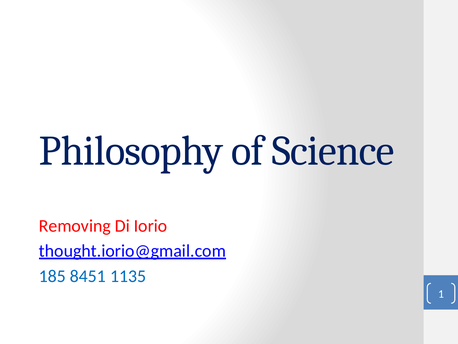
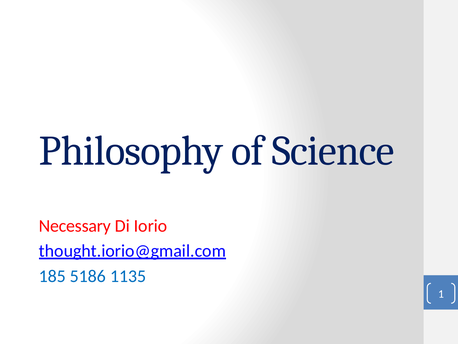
Removing: Removing -> Necessary
8451: 8451 -> 5186
